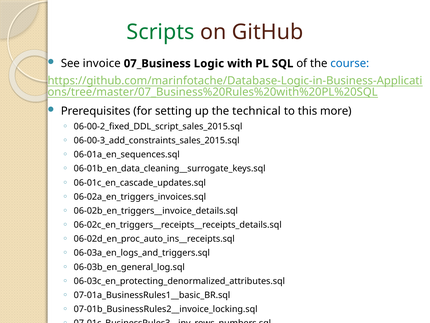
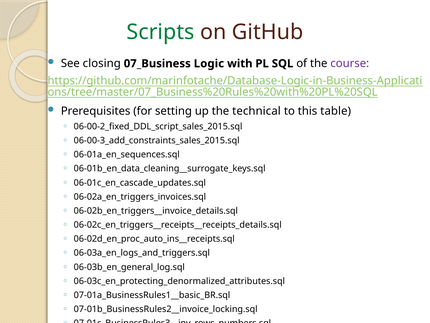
invoice: invoice -> closing
course colour: blue -> purple
more: more -> table
